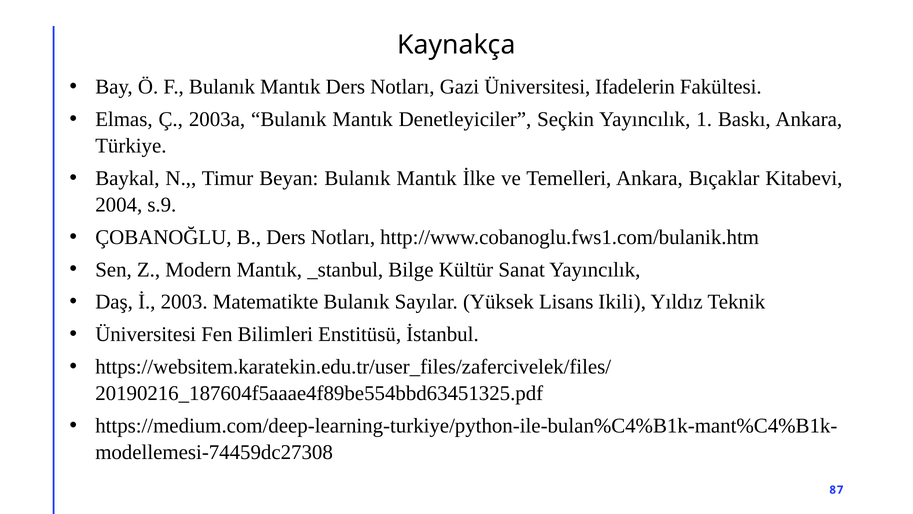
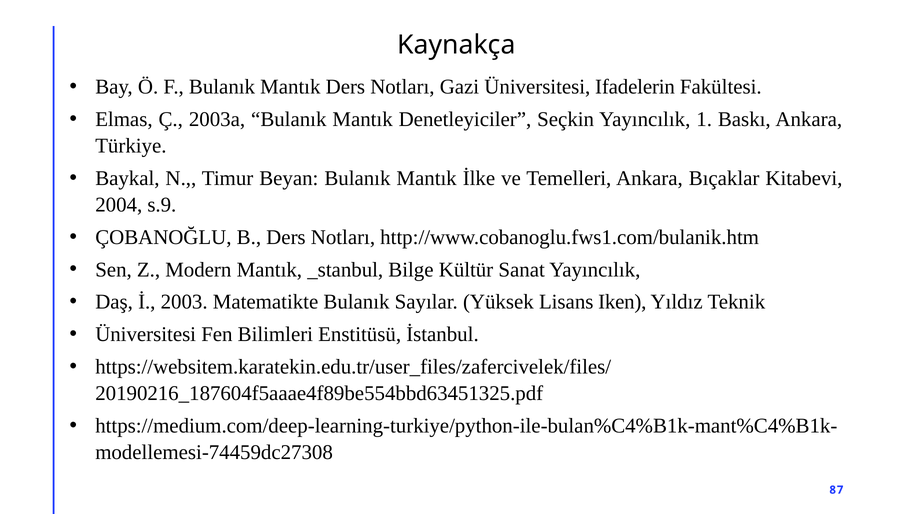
Ikili: Ikili -> Iken
